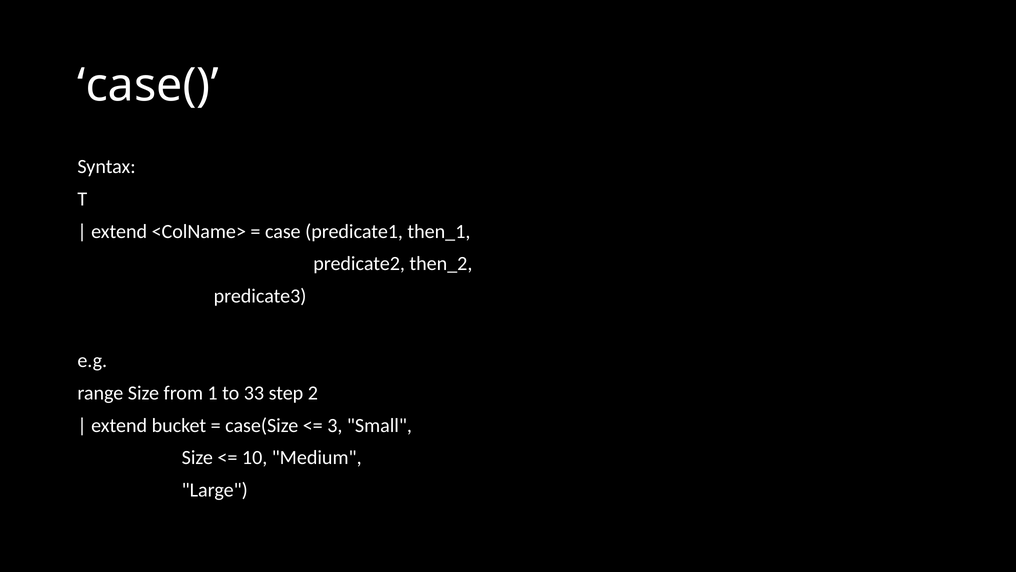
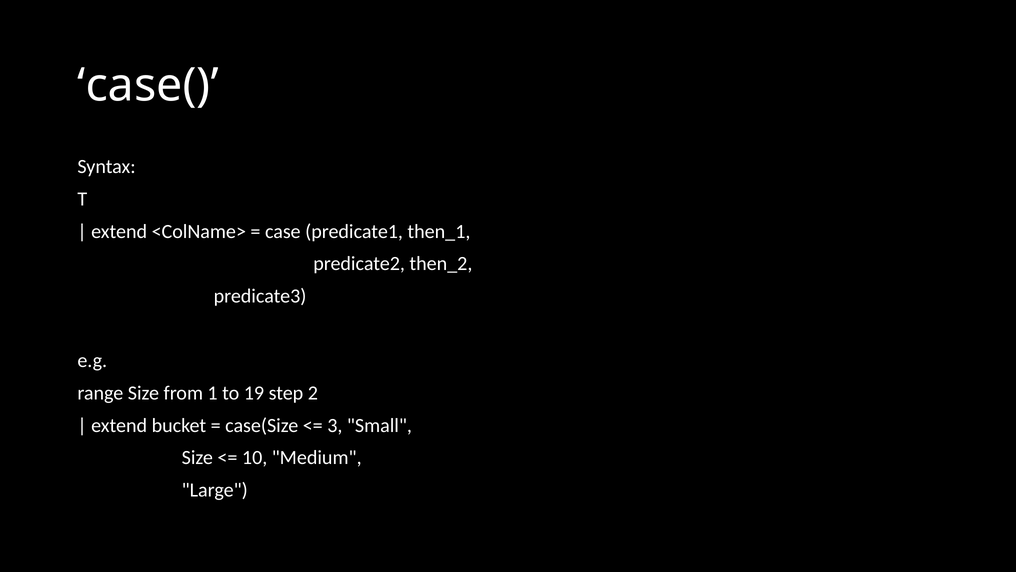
33: 33 -> 19
